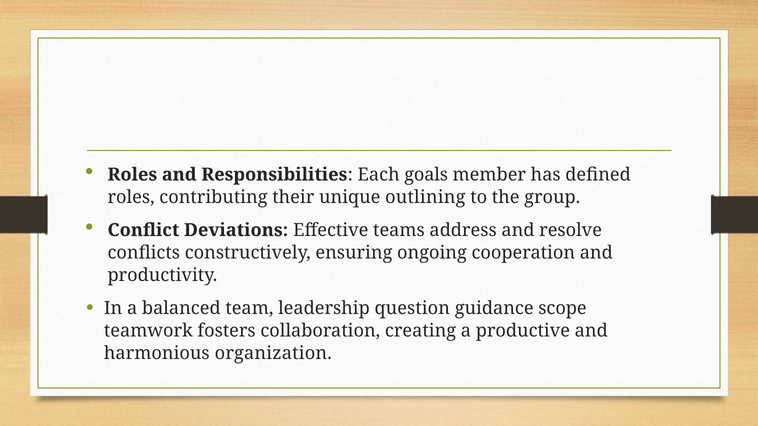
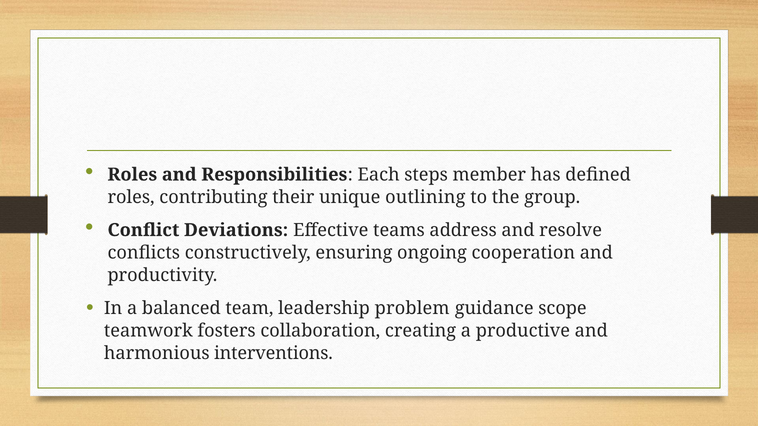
goals: goals -> steps
question: question -> problem
organization: organization -> interventions
